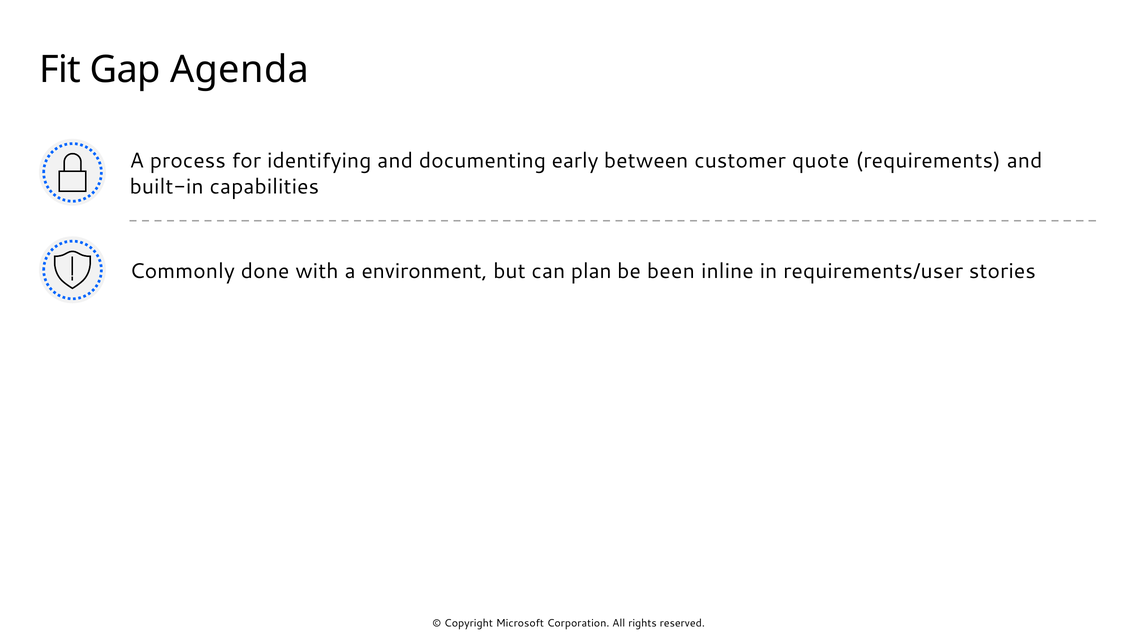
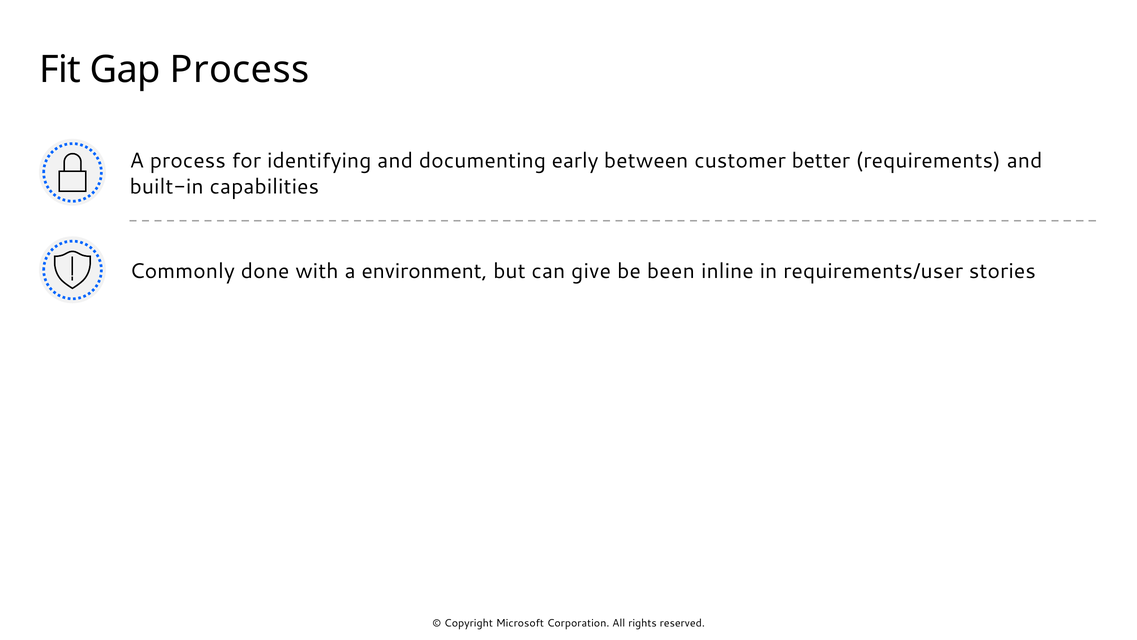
Gap Agenda: Agenda -> Process
quote: quote -> better
plan: plan -> give
